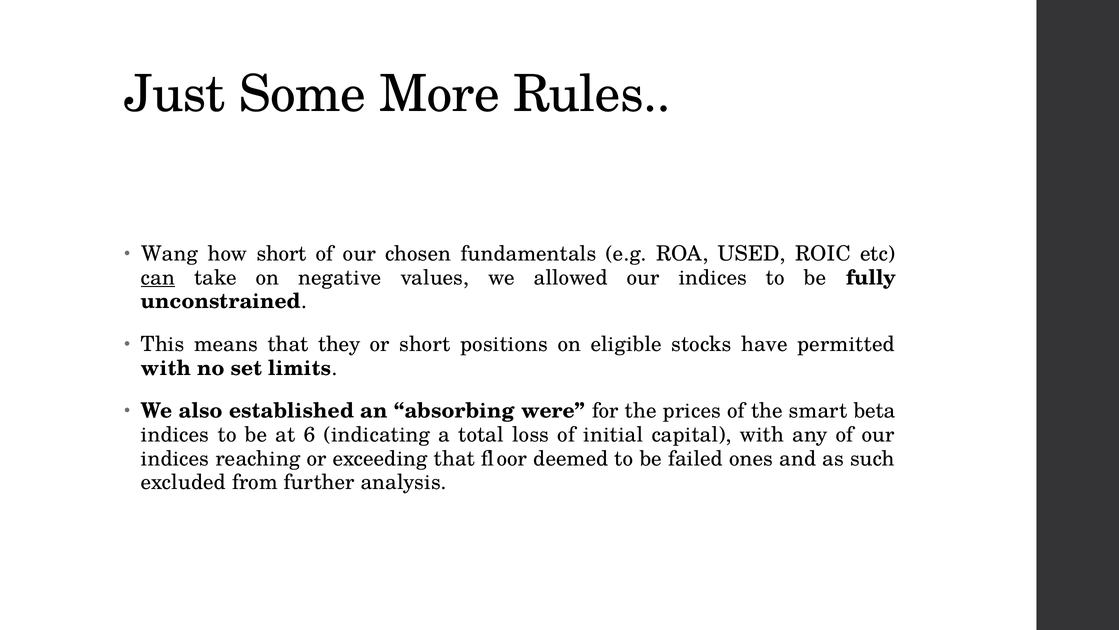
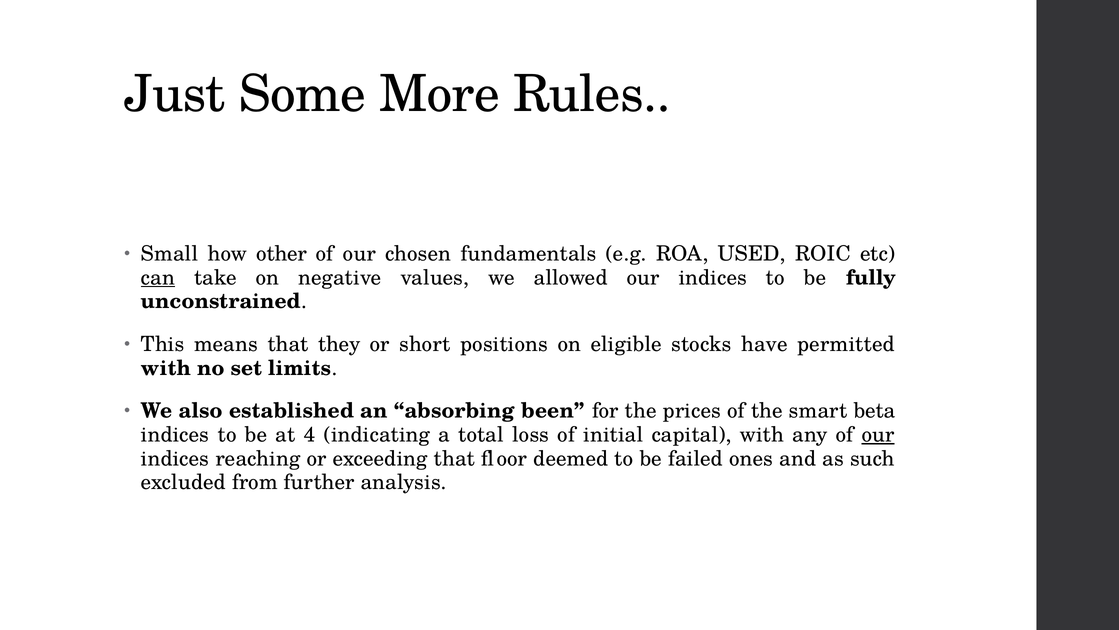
Wang: Wang -> Small
how short: short -> other
were: were -> been
6: 6 -> 4
our at (878, 434) underline: none -> present
